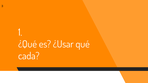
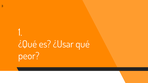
cada: cada -> peor
